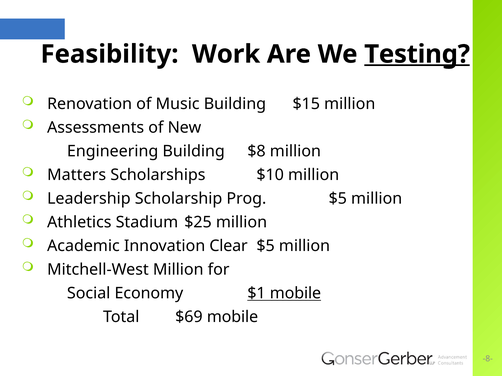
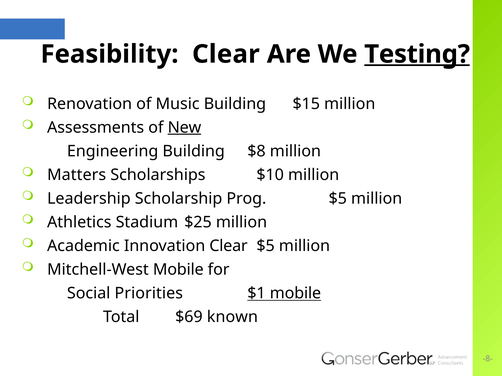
Feasibility Work: Work -> Clear
New underline: none -> present
Mitchell-West Million: Million -> Mobile
Economy: Economy -> Priorities
$69 mobile: mobile -> known
